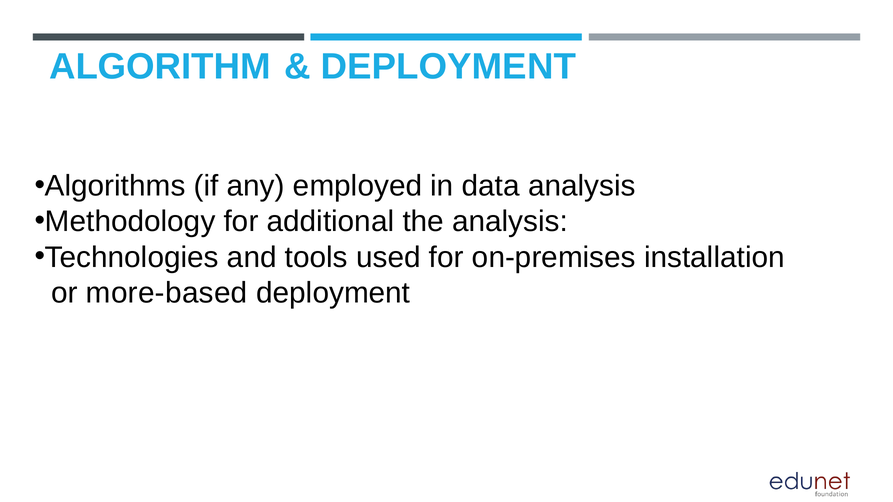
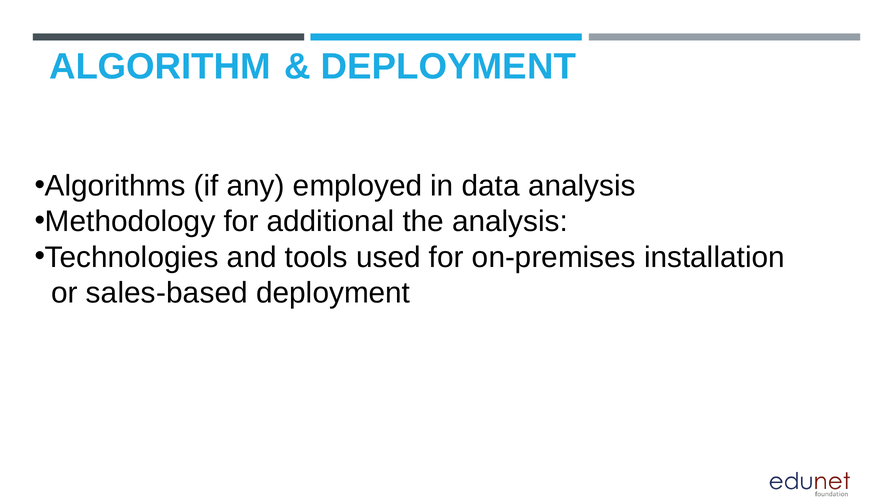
more-based: more-based -> sales-based
